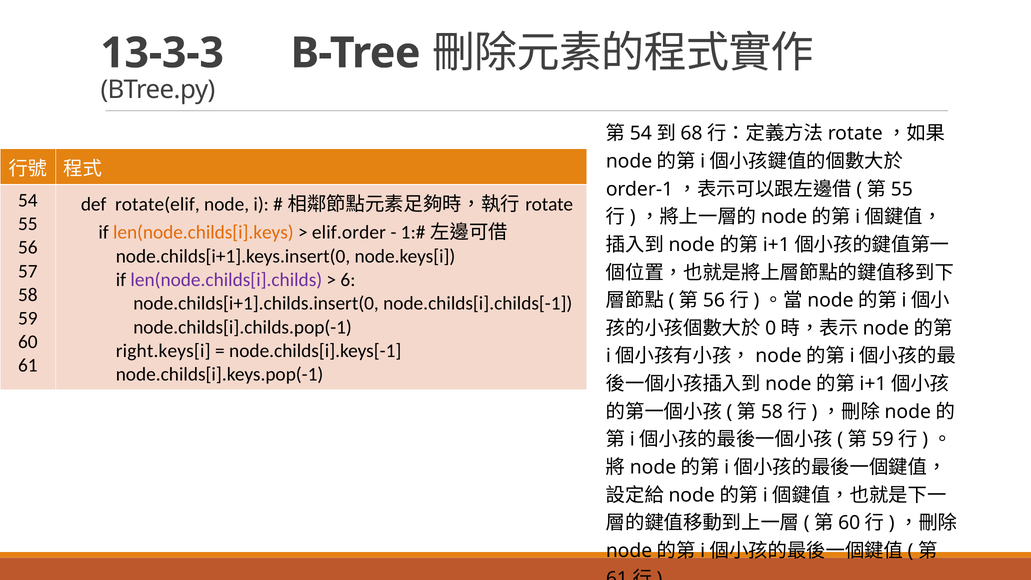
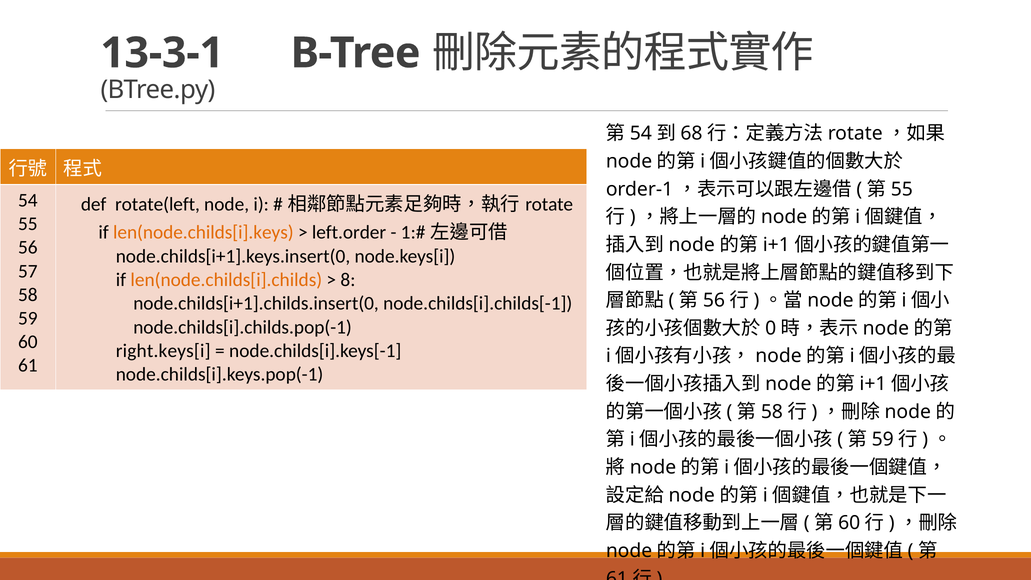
13-3-3: 13-3-3 -> 13-3-1
rotate(elif: rotate(elif -> rotate(left
elif.order: elif.order -> left.order
len(node.childs[i].childs colour: purple -> orange
6: 6 -> 8
